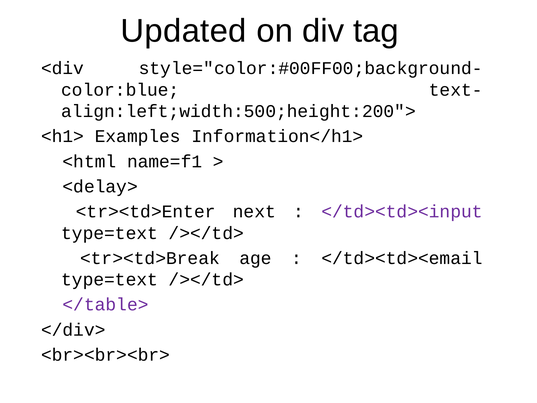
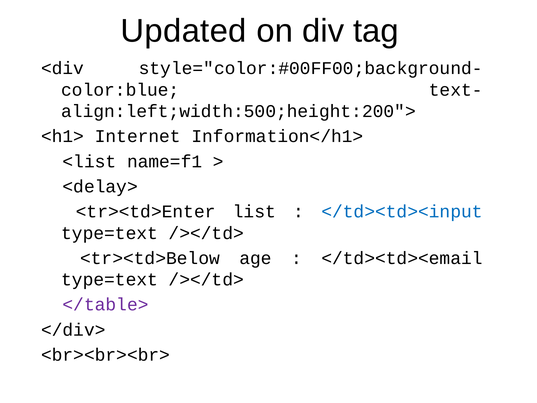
Examples: Examples -> Internet
<html: <html -> <list
next: next -> list
</td><td><input colour: purple -> blue
<tr><td>Break: <tr><td>Break -> <tr><td>Below
